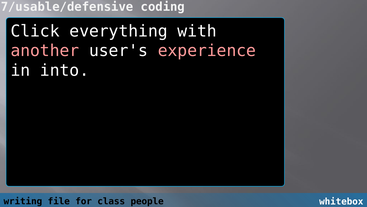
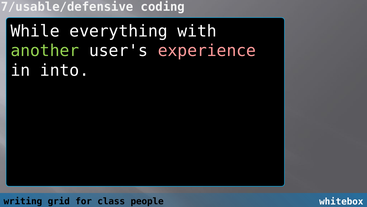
Click: Click -> While
another colour: pink -> light green
file: file -> grid
